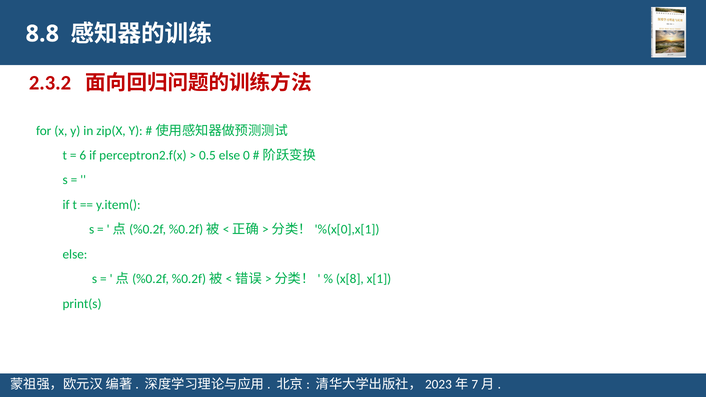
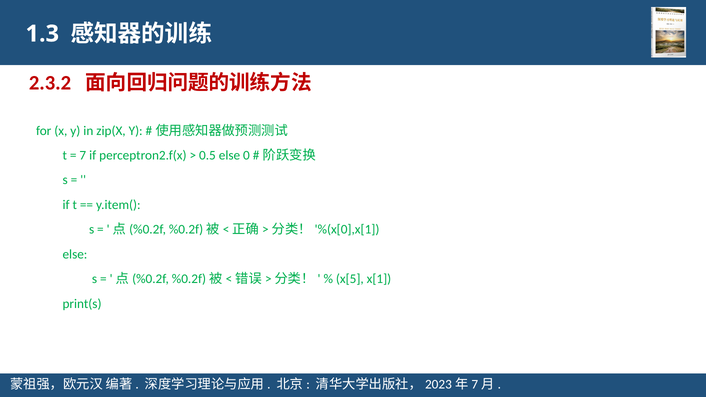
8.8: 8.8 -> 1.3
6: 6 -> 7
x[8: x[8 -> x[5
